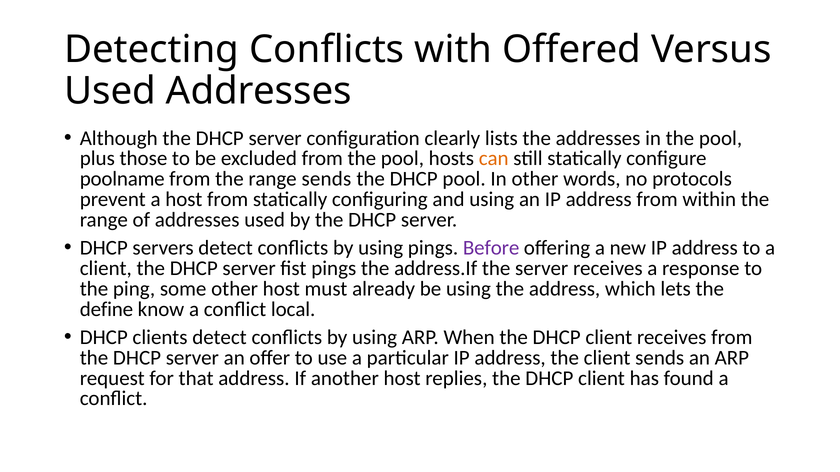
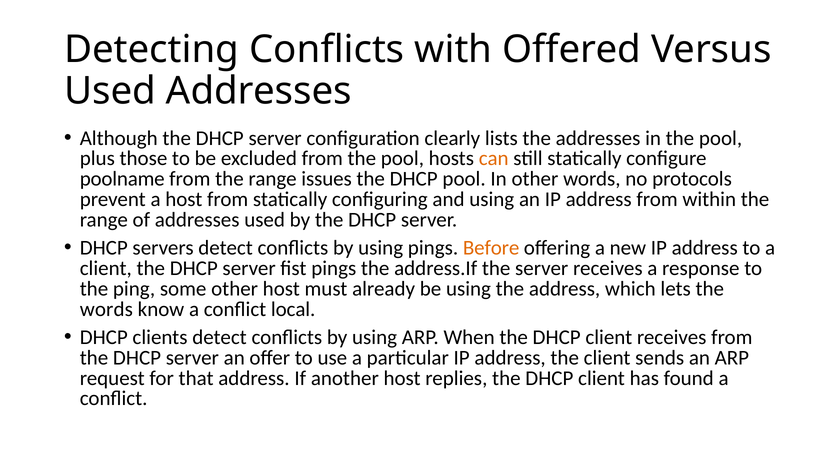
range sends: sends -> issues
Before colour: purple -> orange
define at (106, 309): define -> words
